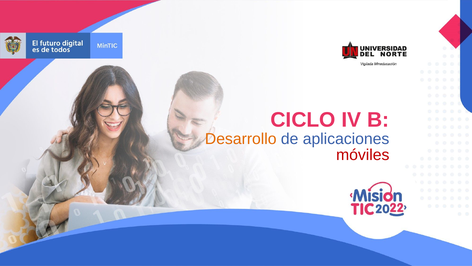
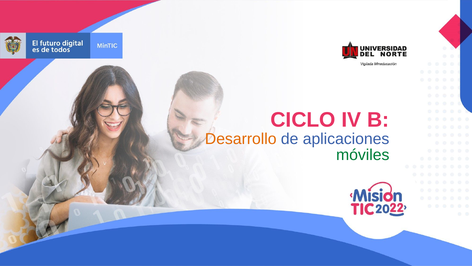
móviles colour: red -> green
